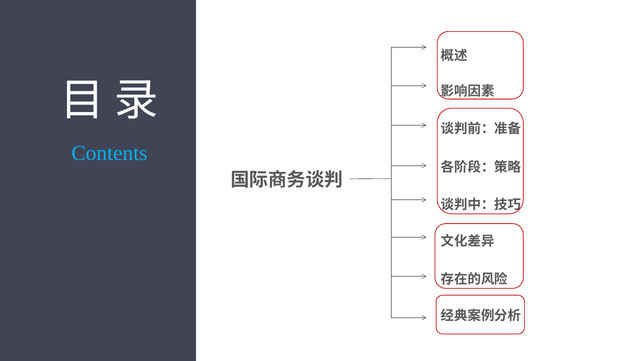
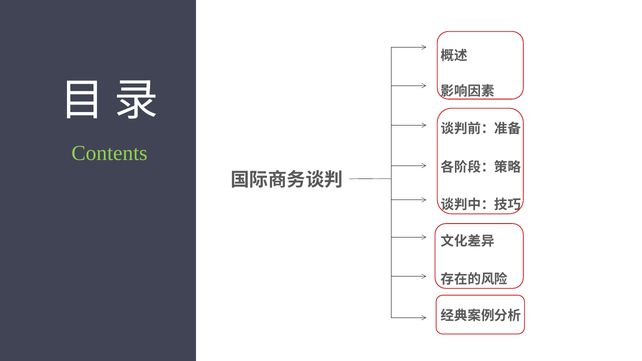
Contents colour: light blue -> light green
